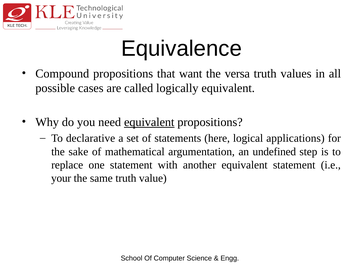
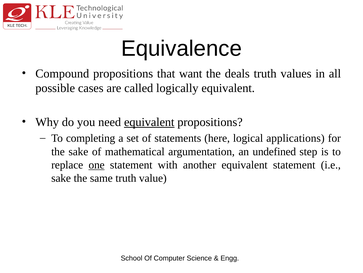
versa: versa -> deals
declarative: declarative -> completing
one underline: none -> present
your at (61, 178): your -> sake
